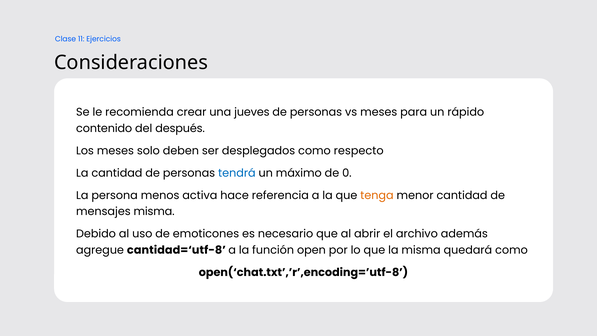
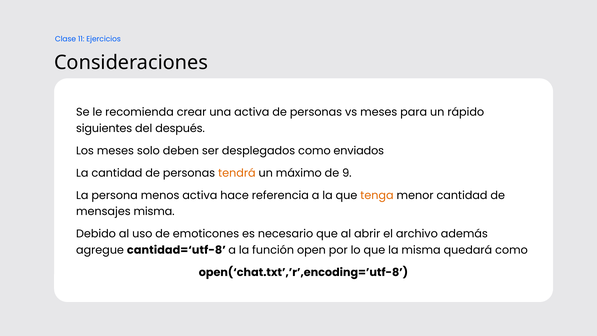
una jueves: jueves -> activa
contenido: contenido -> siguientes
respecto: respecto -> enviados
tendrá colour: blue -> orange
0: 0 -> 9
